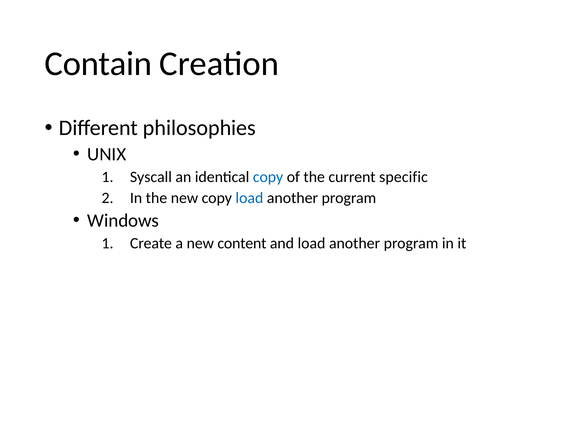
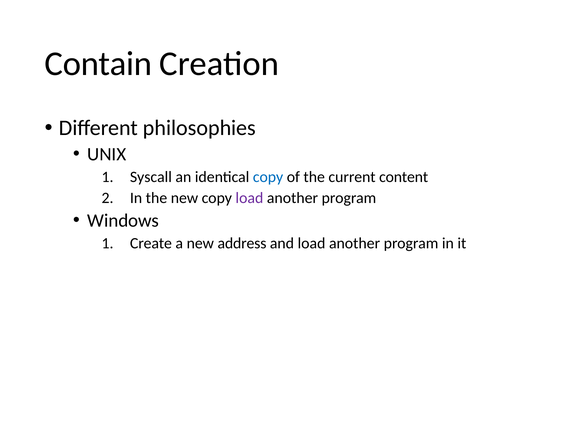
specific: specific -> content
load at (249, 198) colour: blue -> purple
content: content -> address
